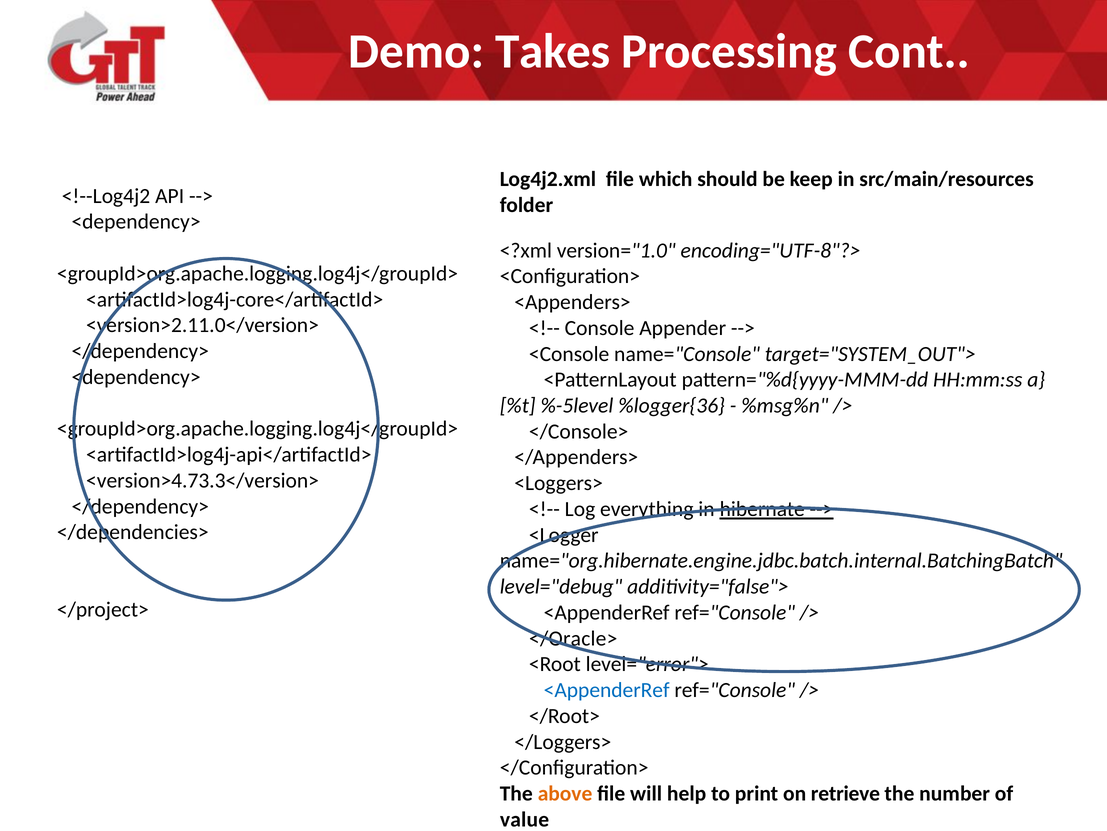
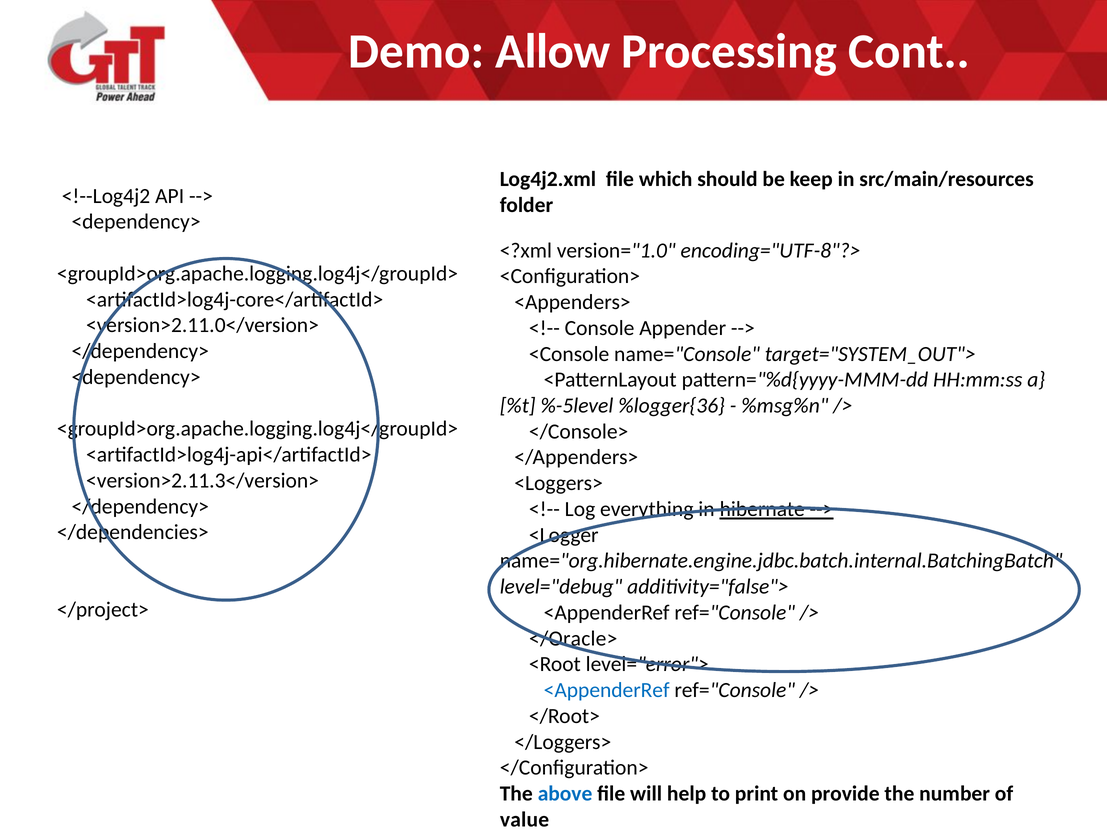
Takes: Takes -> Allow
<version>4.73.3</version>: <version>4.73.3</version> -> <version>2.11.3</version>
above colour: orange -> blue
retrieve: retrieve -> provide
